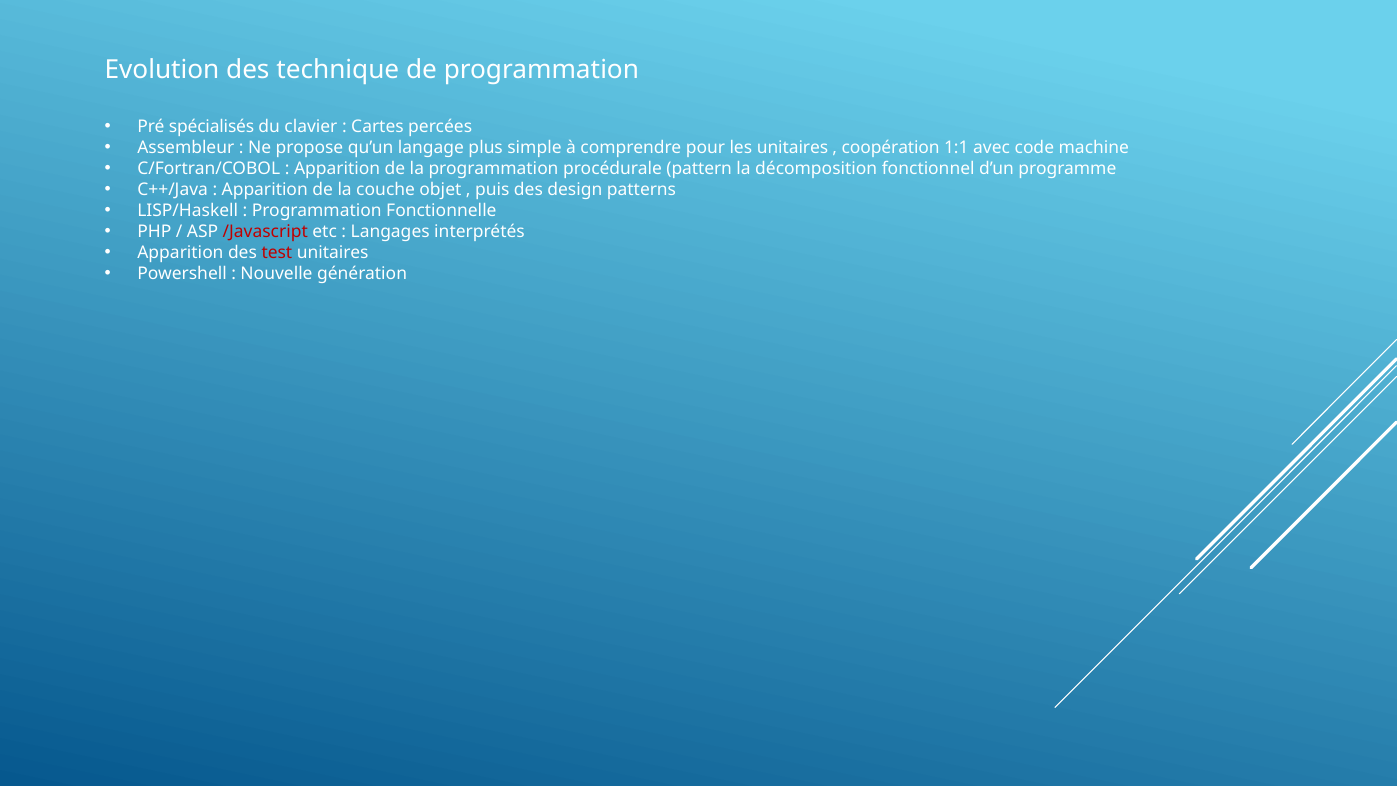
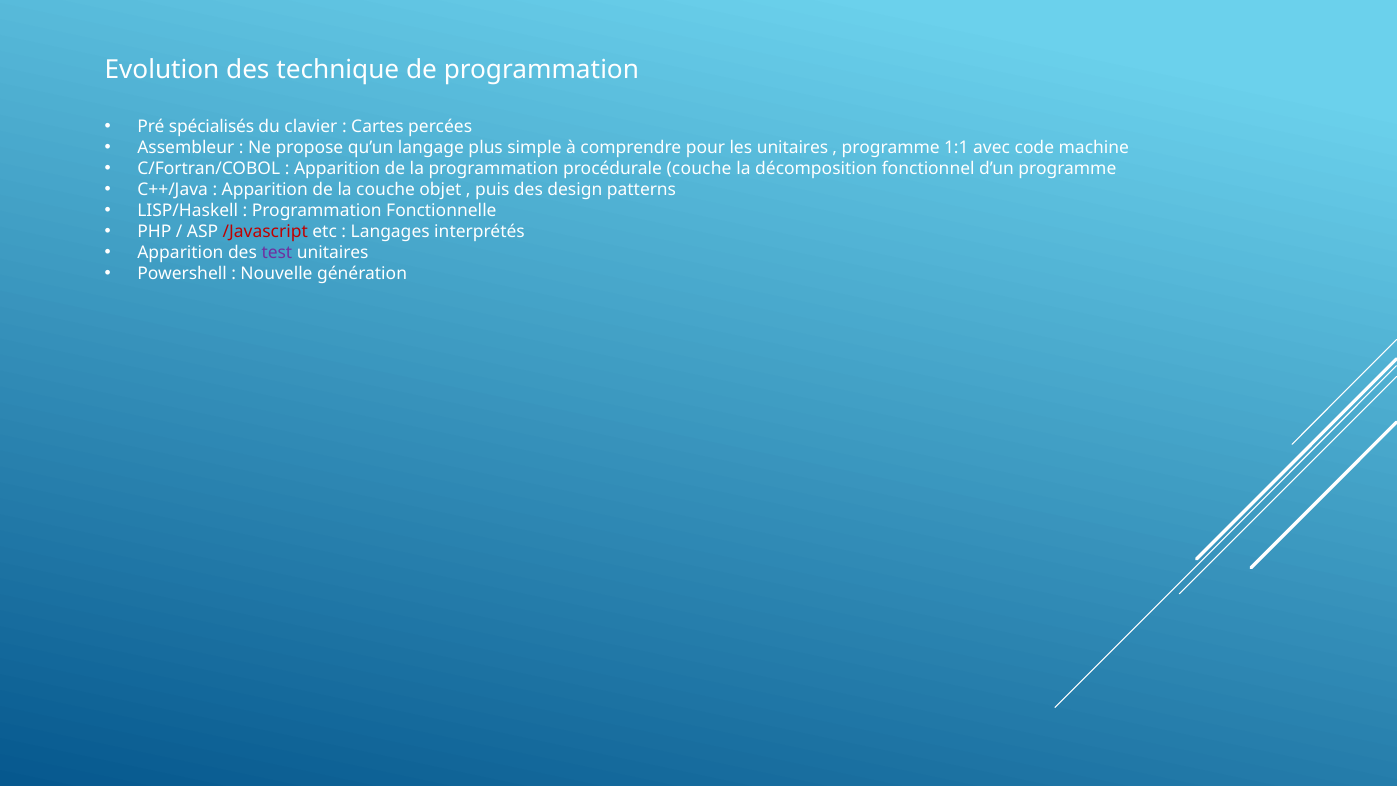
coopération at (891, 148): coopération -> programme
procédurale pattern: pattern -> couche
test colour: red -> purple
